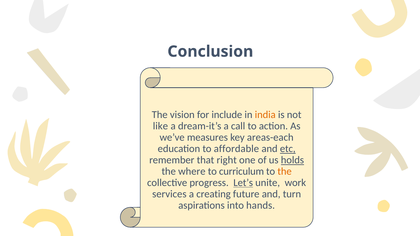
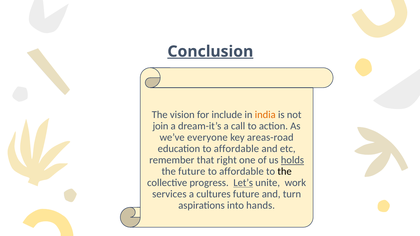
Conclusion underline: none -> present
like: like -> join
measures: measures -> everyone
areas-each: areas-each -> areas-road
etc underline: present -> none
the where: where -> future
curriculum at (242, 172): curriculum -> affordable
the at (285, 172) colour: orange -> black
creating: creating -> cultures
